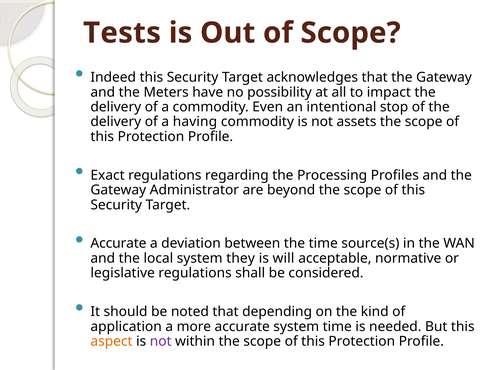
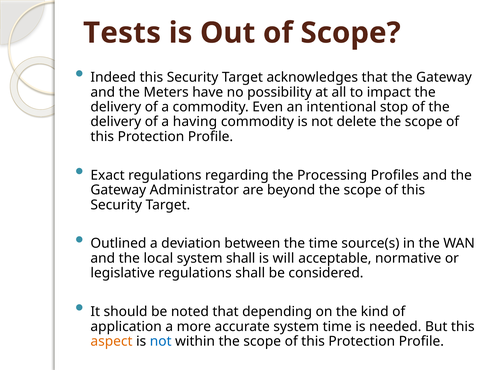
assets: assets -> delete
Accurate at (118, 244): Accurate -> Outlined
system they: they -> shall
not at (161, 342) colour: purple -> blue
